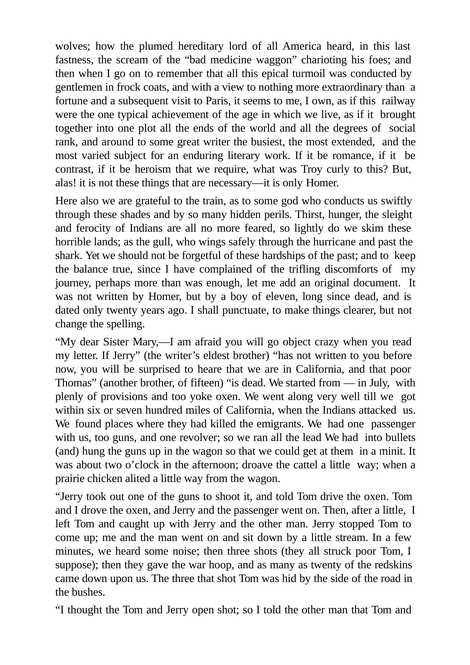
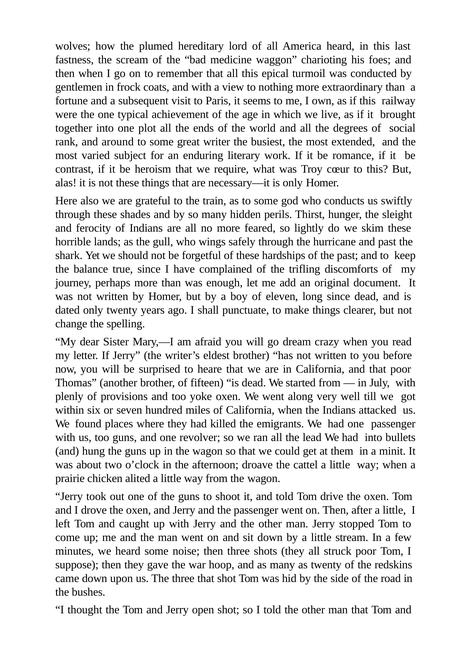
curly: curly -> cœur
object: object -> dream
